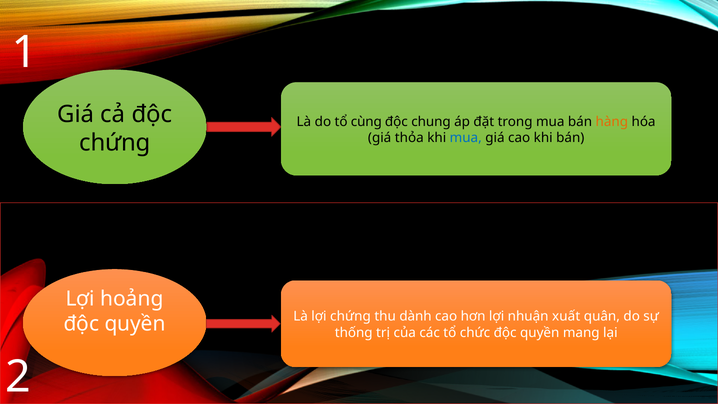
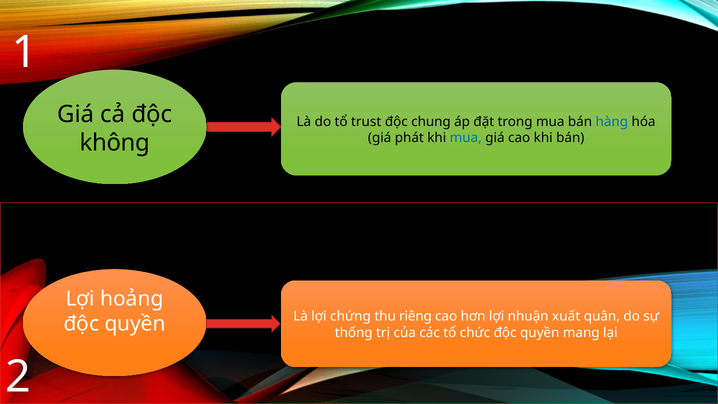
cùng: cùng -> trust
hàng colour: orange -> blue
thỏa: thỏa -> phát
chứng at (115, 143): chứng -> không
dành: dành -> riêng
